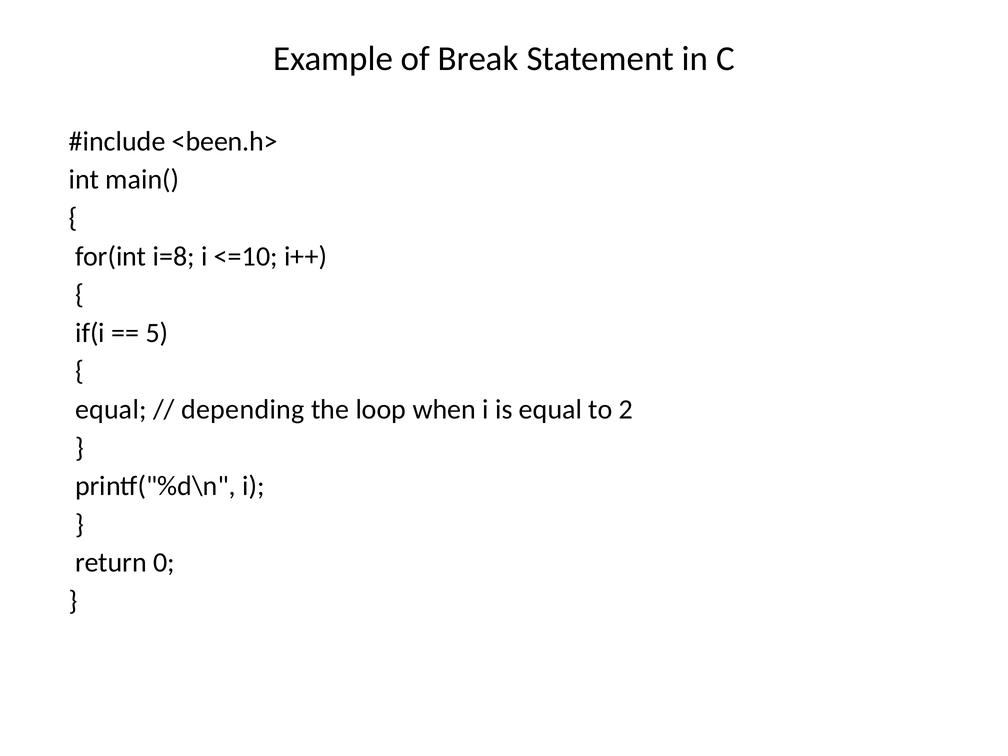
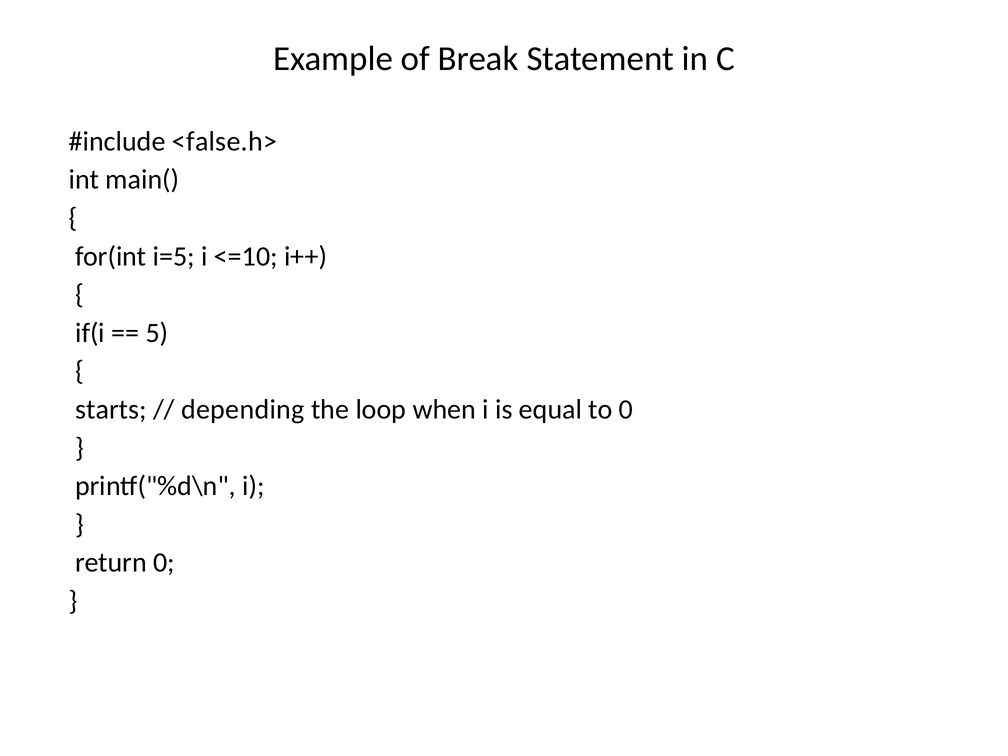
<been.h>: <been.h> -> <false.h>
i=8: i=8 -> i=5
equal at (111, 409): equal -> starts
to 2: 2 -> 0
